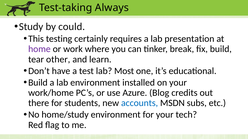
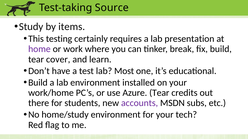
Always: Always -> Source
could: could -> items
other: other -> cover
Azure Blog: Blog -> Tear
accounts colour: blue -> purple
